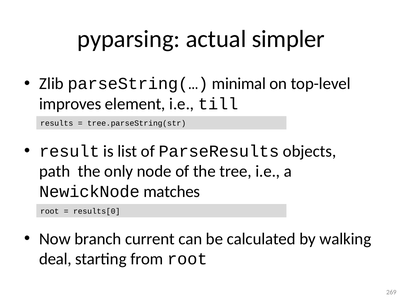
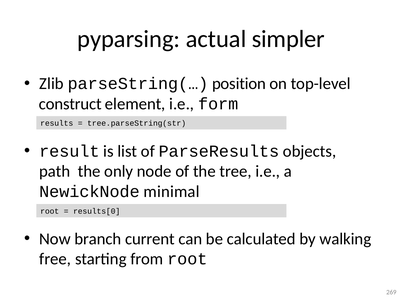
minimal: minimal -> position
improves: improves -> construct
till: till -> form
matches: matches -> minimal
deal: deal -> free
